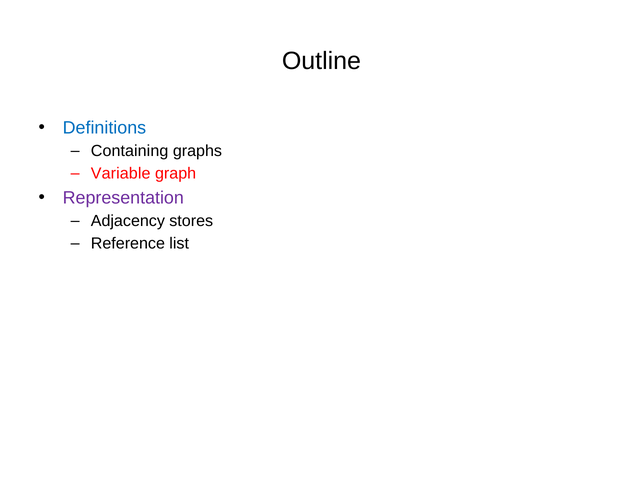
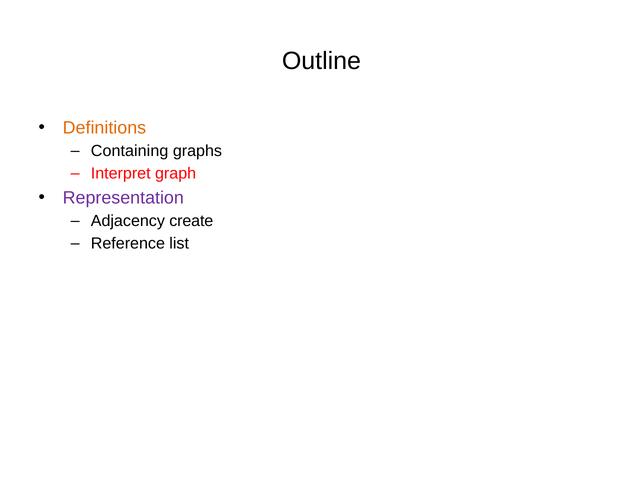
Definitions colour: blue -> orange
Variable: Variable -> Interpret
stores: stores -> create
